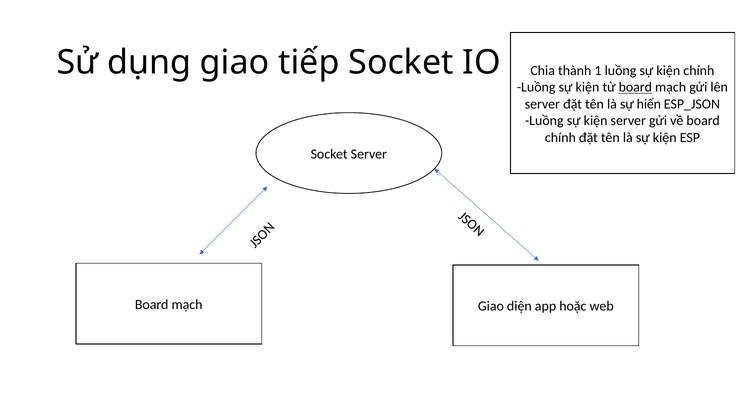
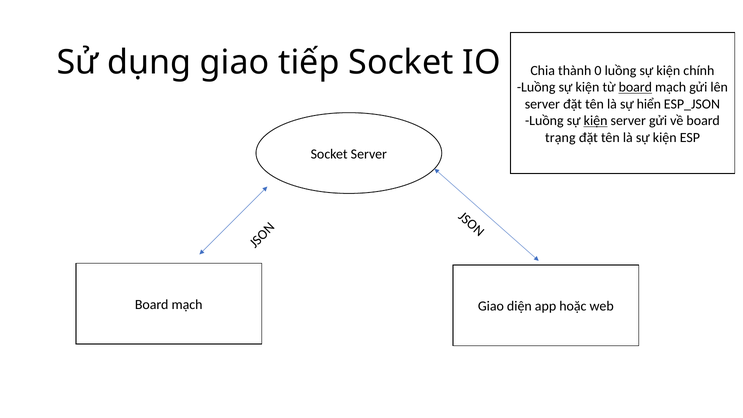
1: 1 -> 0
kiện at (596, 121) underline: none -> present
chính at (560, 137): chính -> trạng
